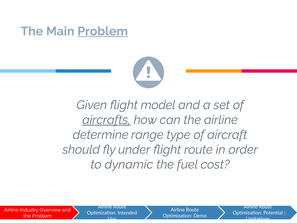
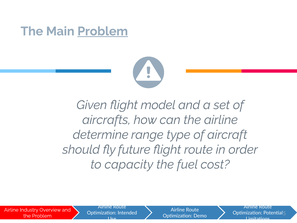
aircrafts underline: present -> none
under: under -> future
dynamic: dynamic -> capacity
